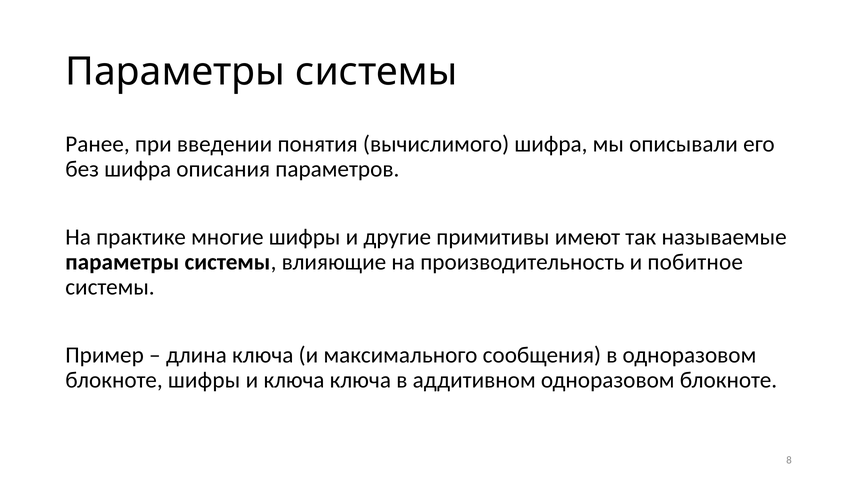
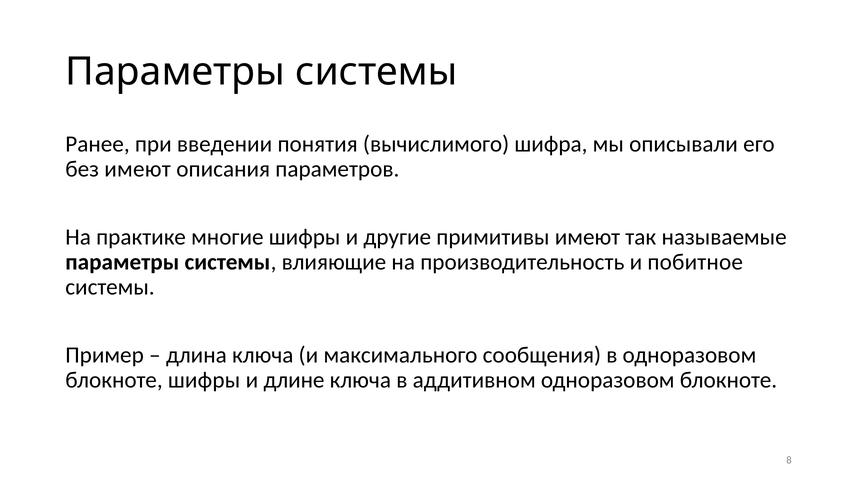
без шифра: шифра -> имеют
и ключа: ключа -> длине
